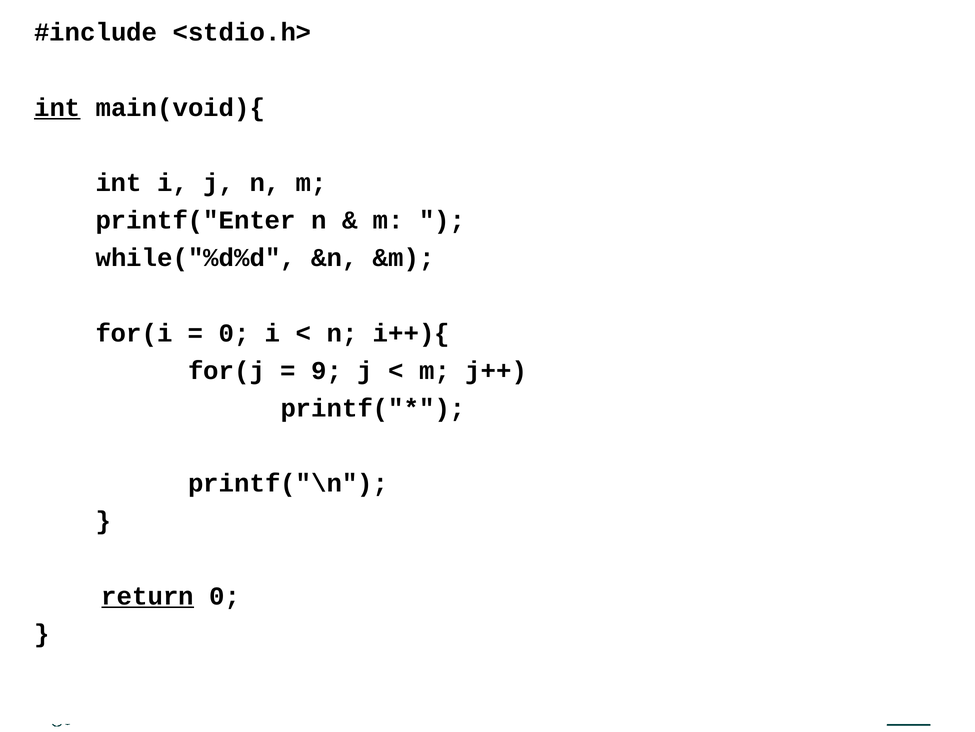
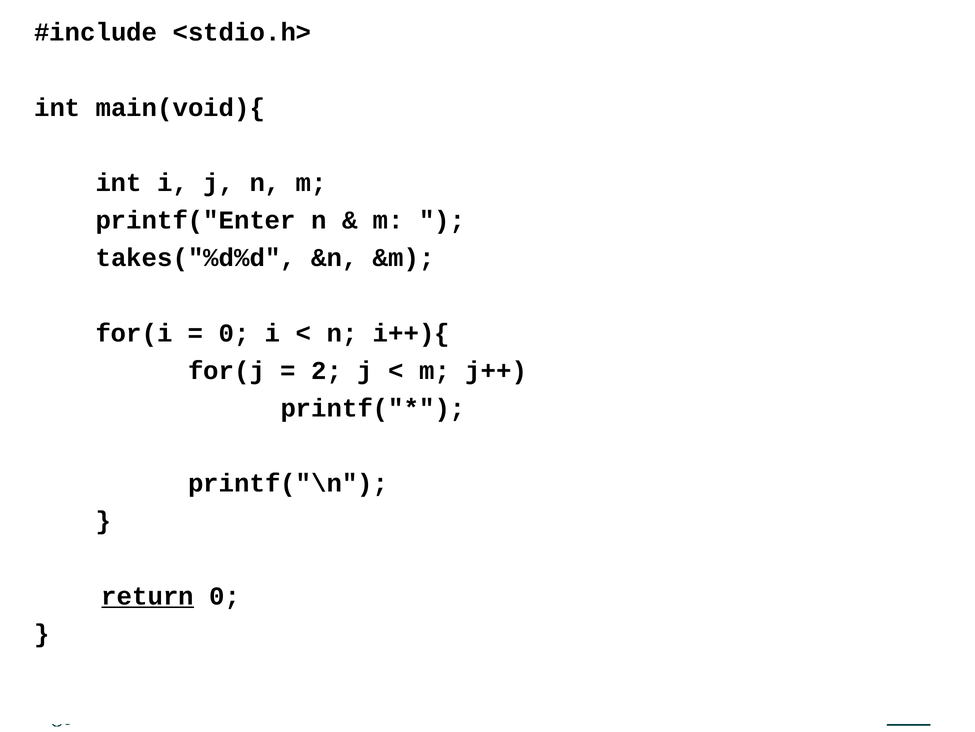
int at (57, 107) underline: present -> none
while("%d%d: while("%d%d -> takes("%d%d
9: 9 -> 2
